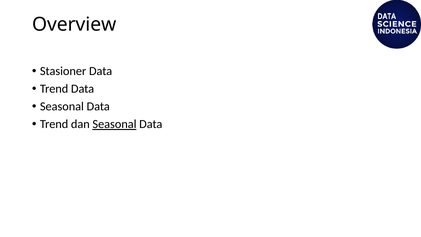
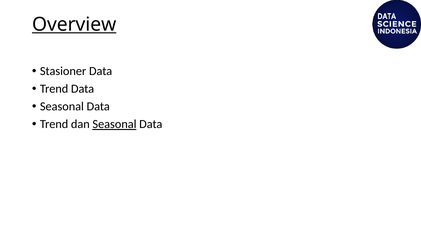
Overview underline: none -> present
